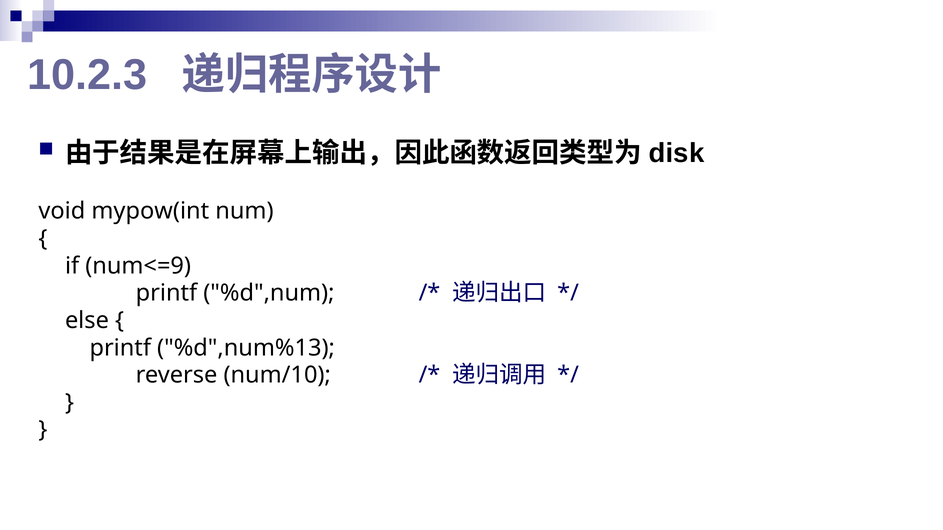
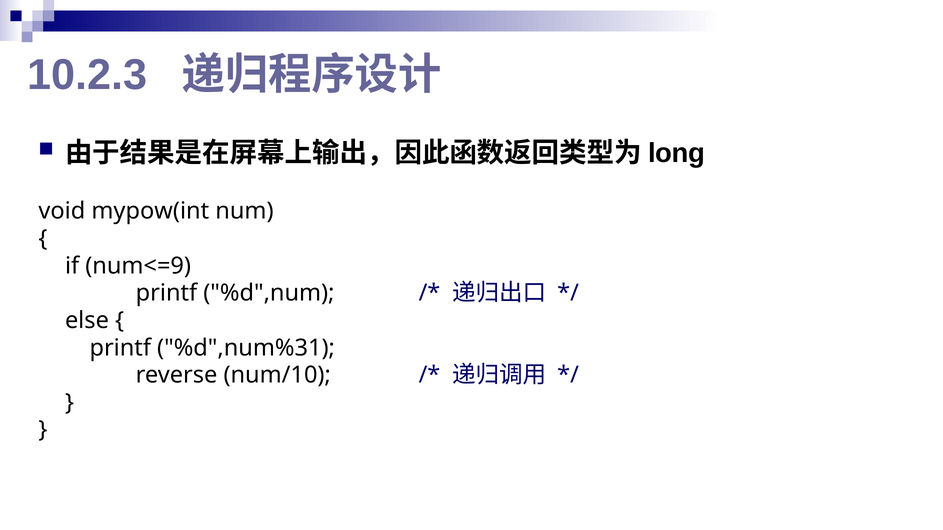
disk: disk -> long
%d",num%13: %d",num%13 -> %d",num%31
